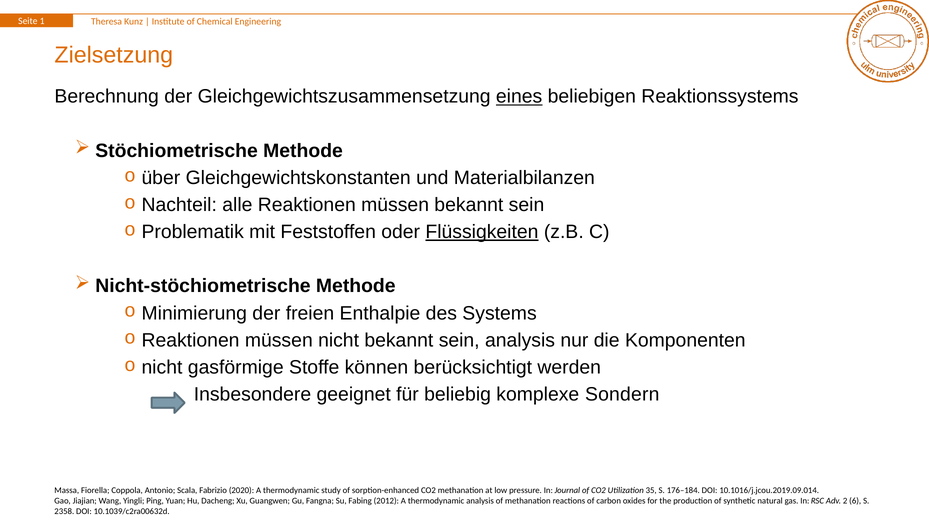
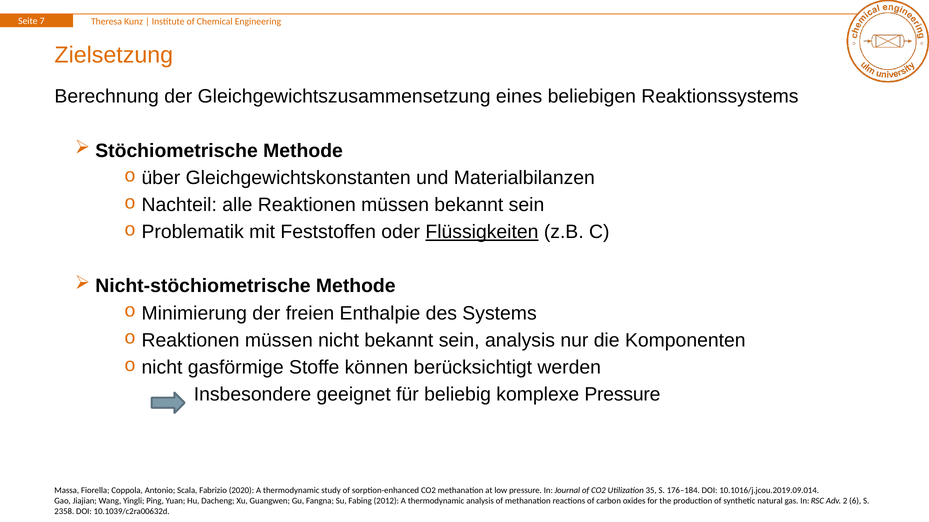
1: 1 -> 7
eines underline: present -> none
komplexe Sondern: Sondern -> Pressure
